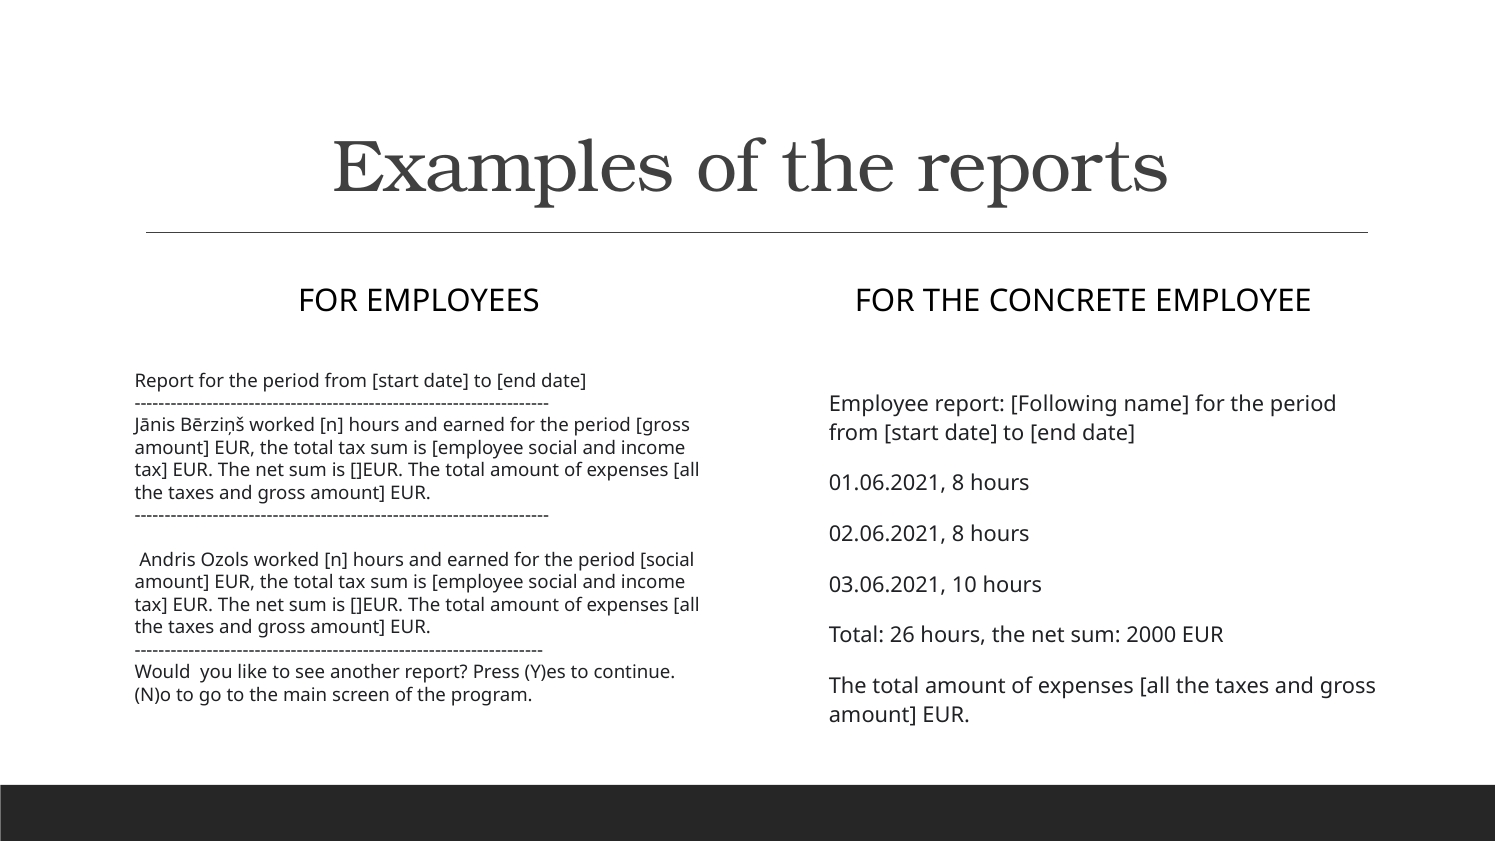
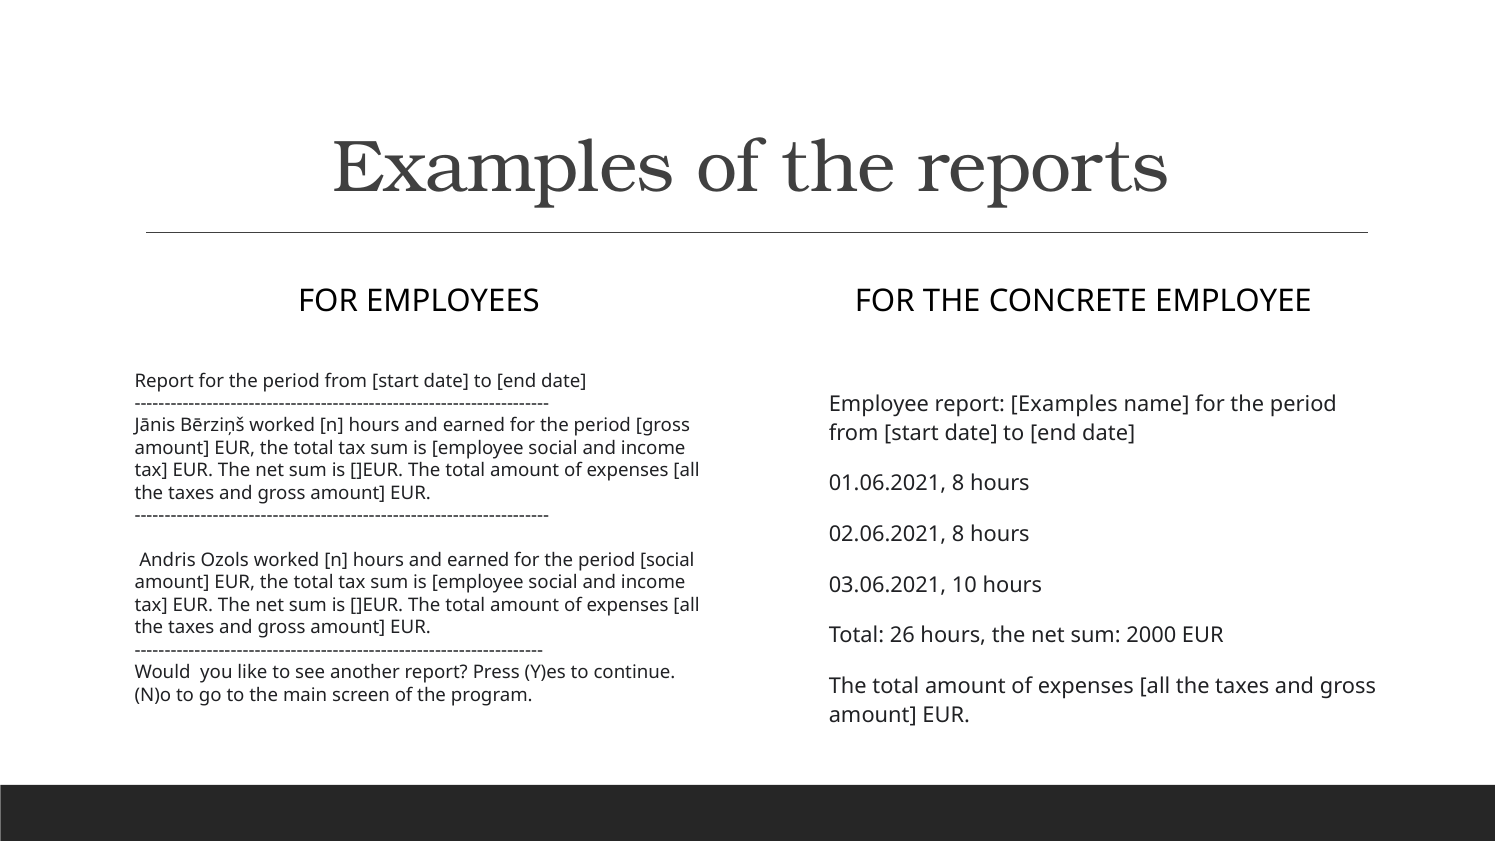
report Following: Following -> Examples
